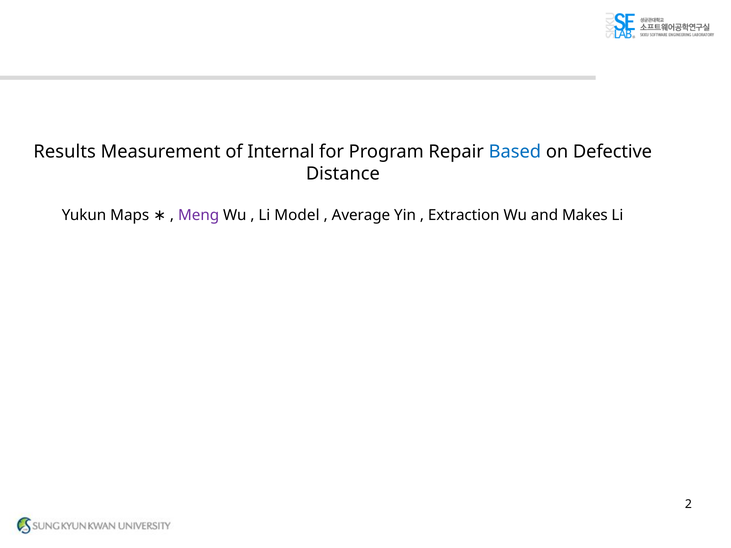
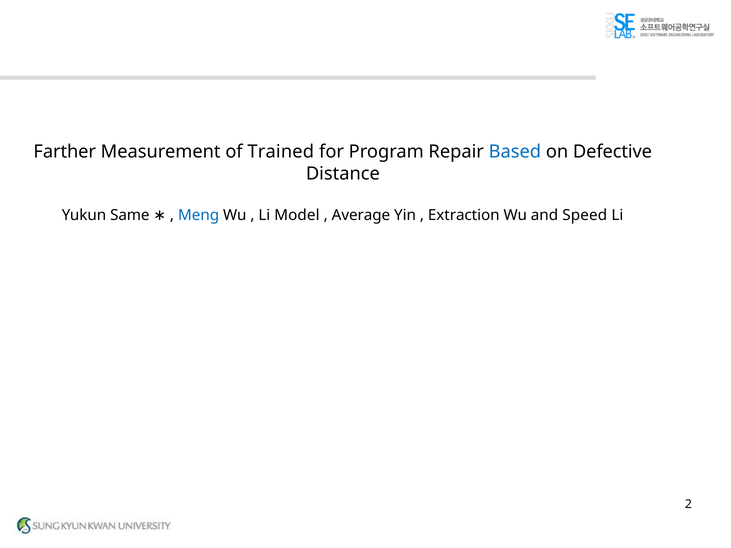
Results: Results -> Farther
Internal: Internal -> Trained
Maps: Maps -> Same
Meng colour: purple -> blue
Makes: Makes -> Speed
